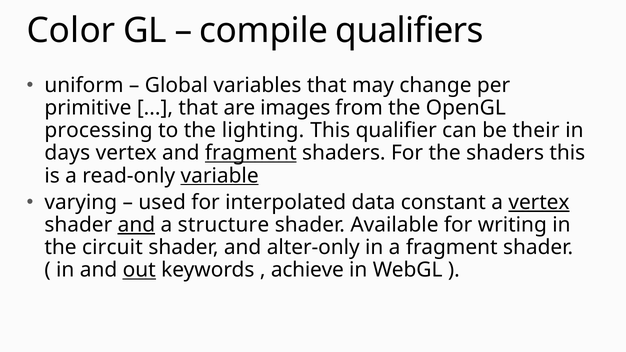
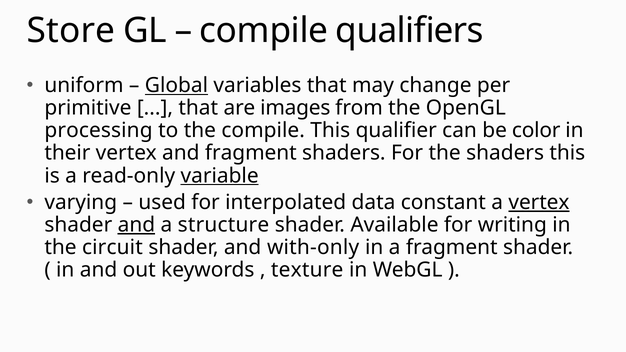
Color: Color -> Store
Global underline: none -> present
the lighting: lighting -> compile
their: their -> color
days: days -> their
fragment at (251, 153) underline: present -> none
alter-only: alter-only -> with-only
out underline: present -> none
achieve: achieve -> texture
